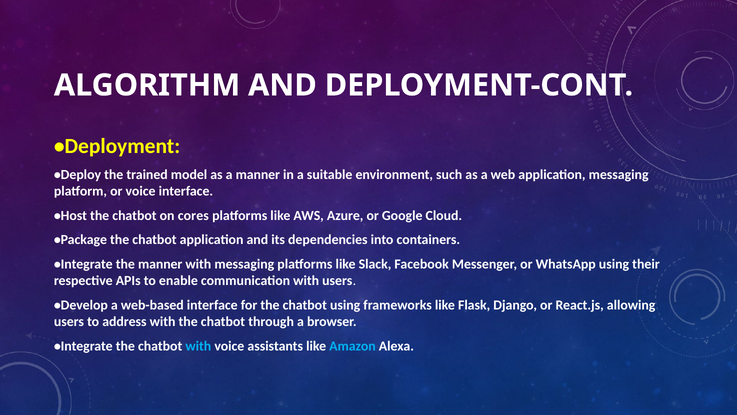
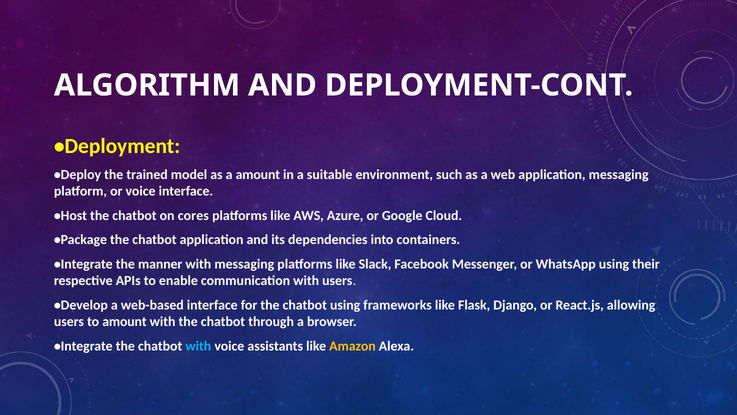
a manner: manner -> amount
to address: address -> amount
Amazon colour: light blue -> yellow
